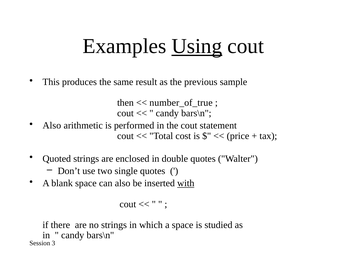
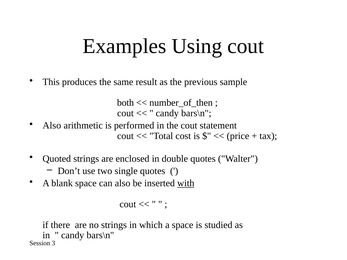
Using underline: present -> none
then: then -> both
number_of_true: number_of_true -> number_of_then
